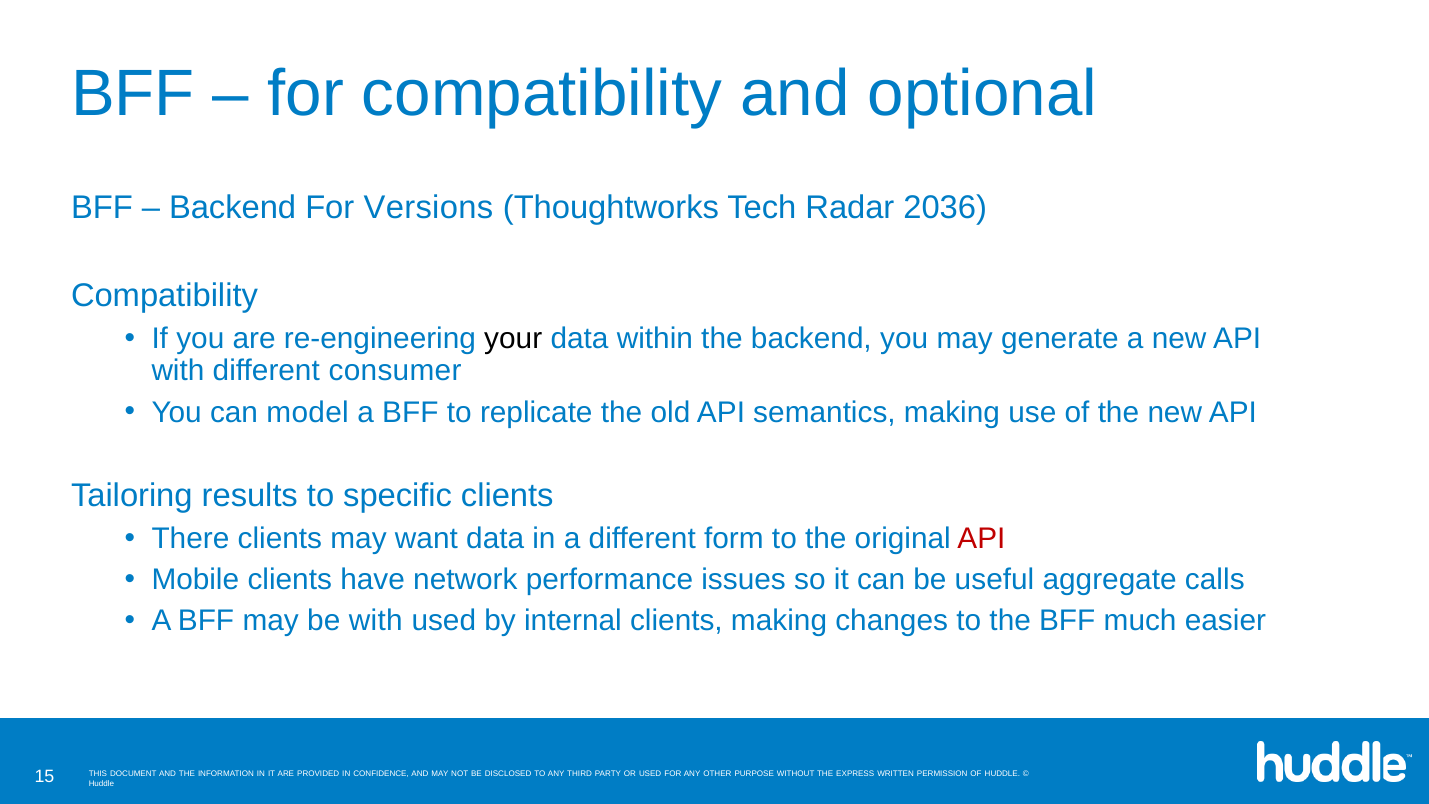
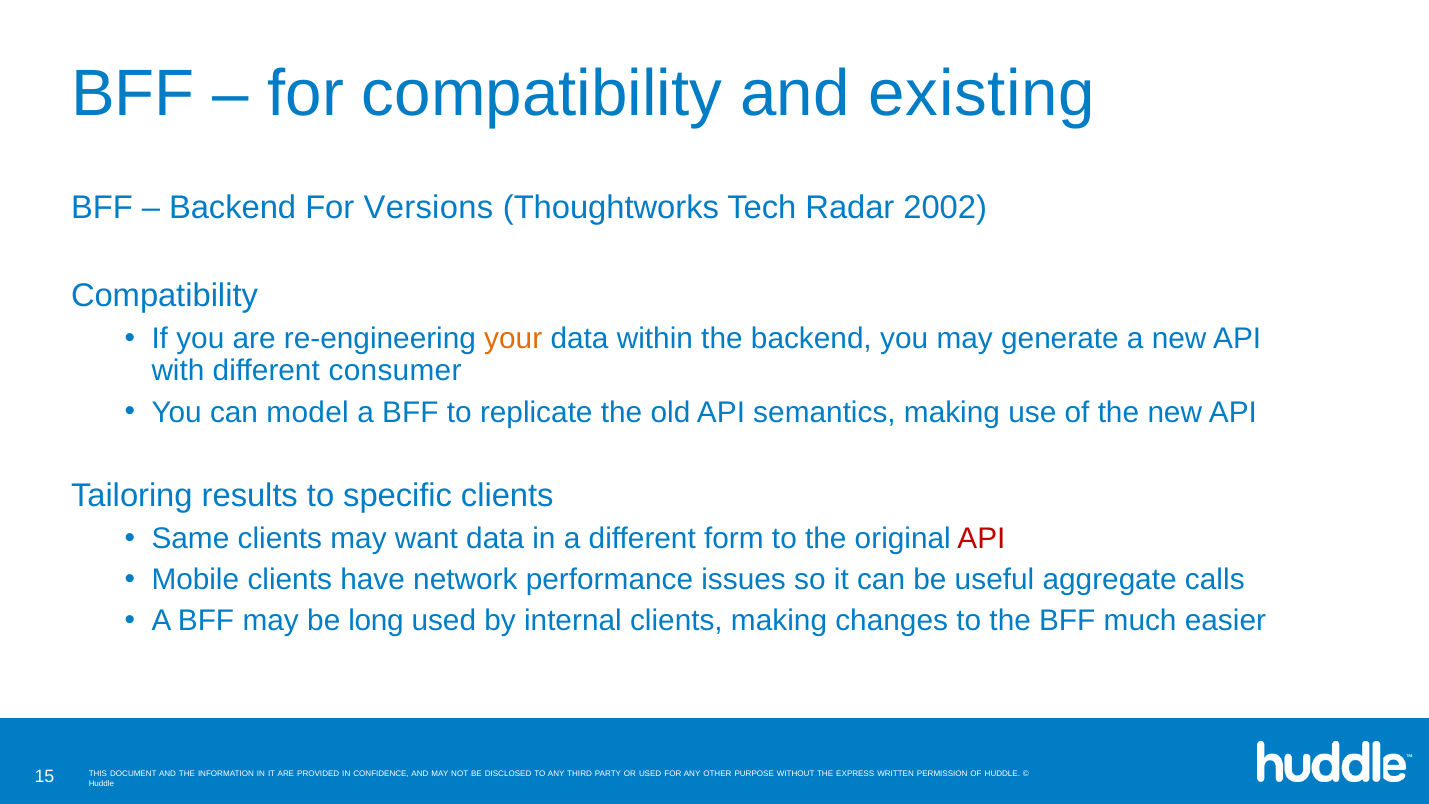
optional: optional -> existing
2036: 2036 -> 2002
your colour: black -> orange
There: There -> Same
be with: with -> long
